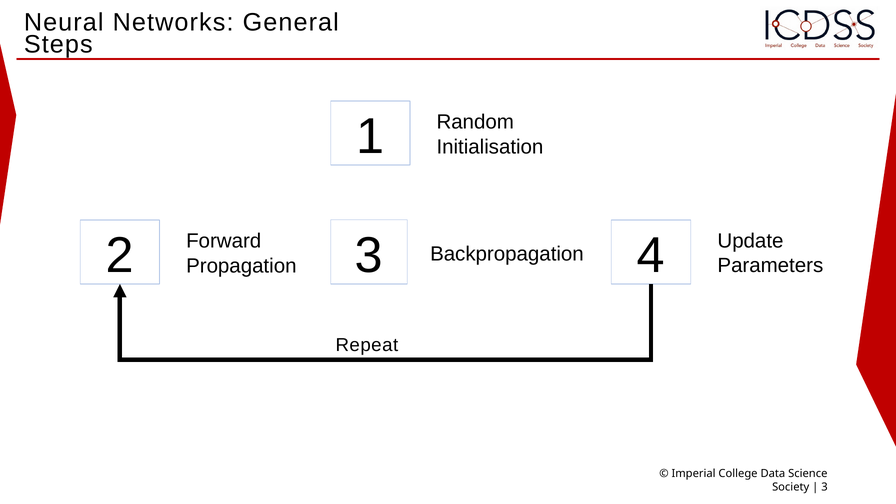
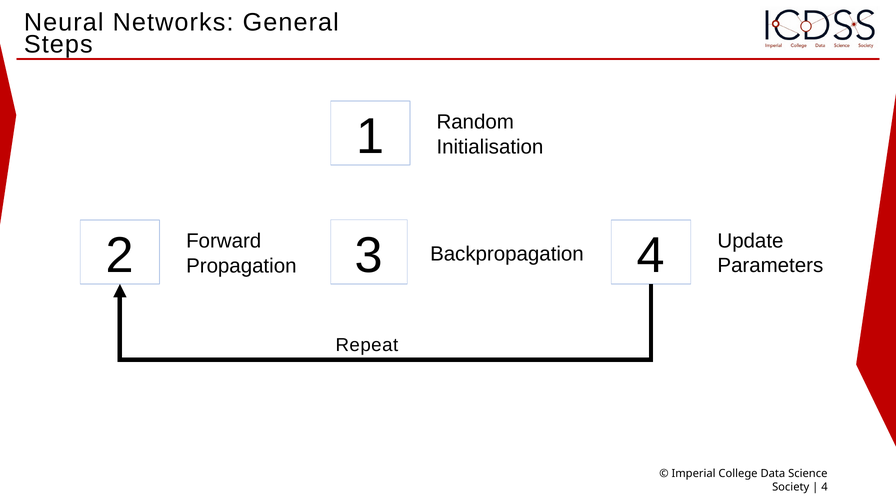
3 at (824, 487): 3 -> 4
